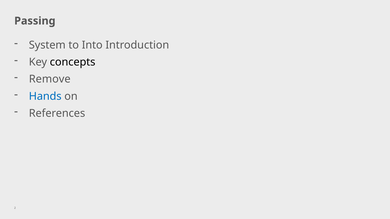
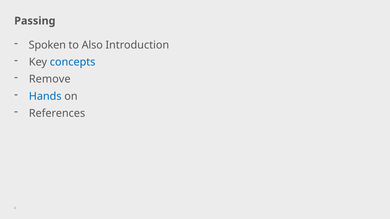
System: System -> Spoken
Into: Into -> Also
concepts colour: black -> blue
